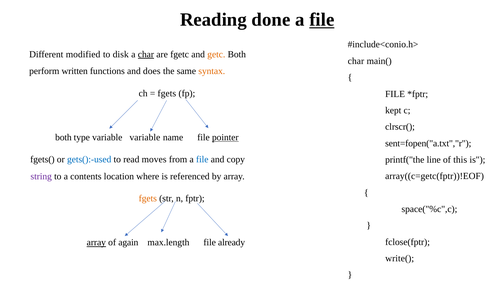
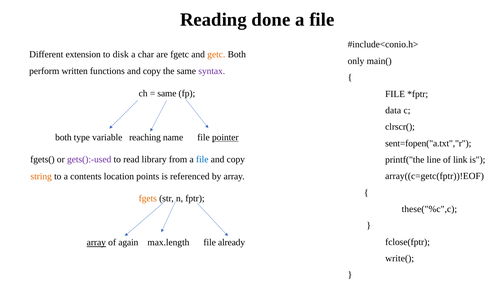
file at (322, 20) underline: present -> none
modified: modified -> extension
char at (146, 54) underline: present -> none
char at (356, 61): char -> only
functions and does: does -> copy
syntax colour: orange -> purple
fgets at (167, 93): fgets -> same
kept: kept -> data
variable variable: variable -> reaching
gets():-used colour: blue -> purple
moves: moves -> library
this: this -> link
string colour: purple -> orange
where: where -> points
space("%c",c: space("%c",c -> these("%c",c
